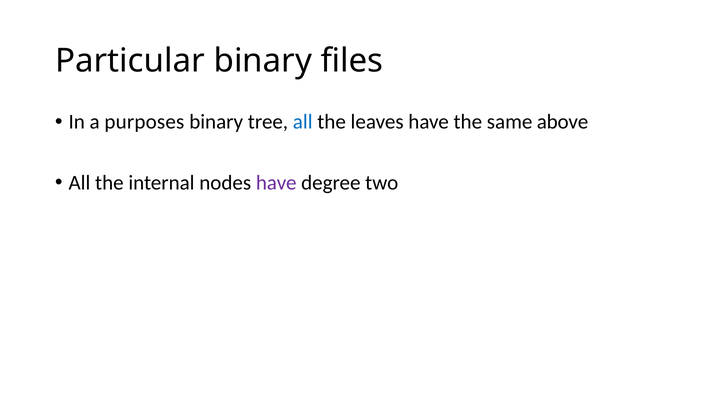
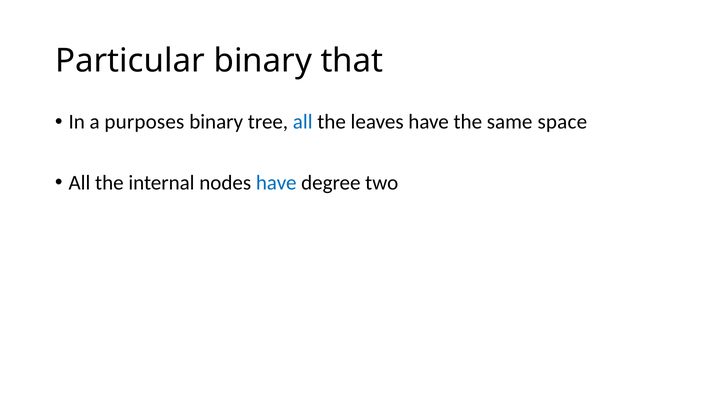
files: files -> that
above: above -> space
have at (276, 183) colour: purple -> blue
